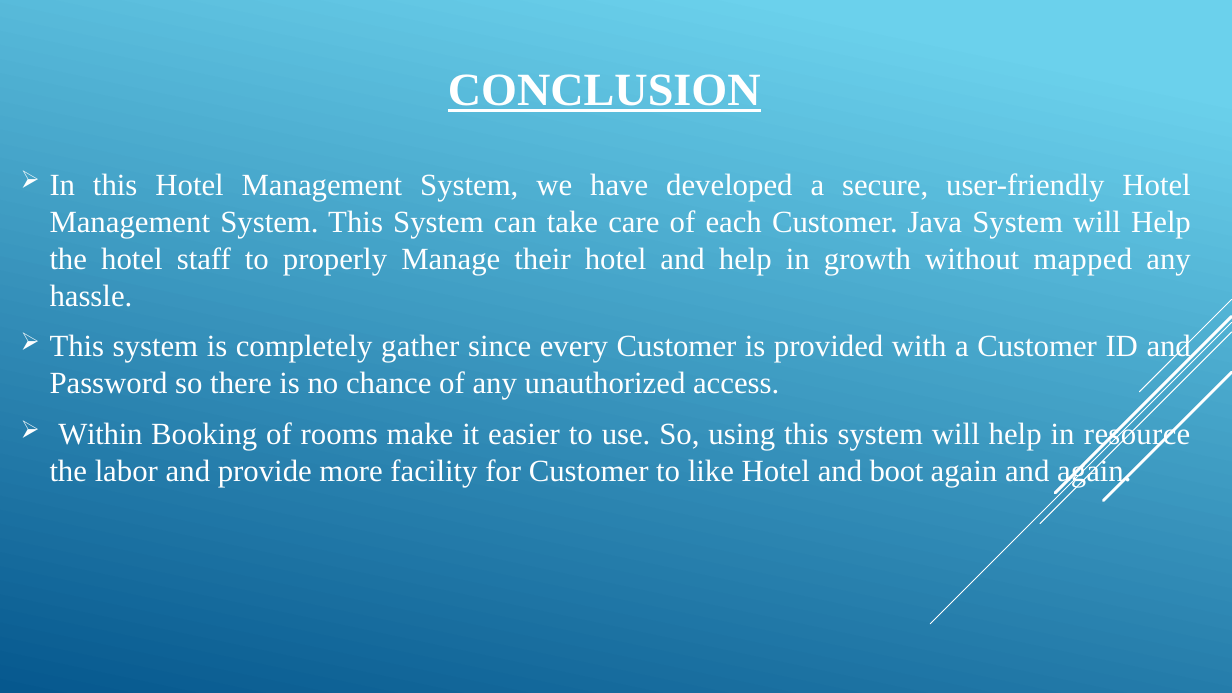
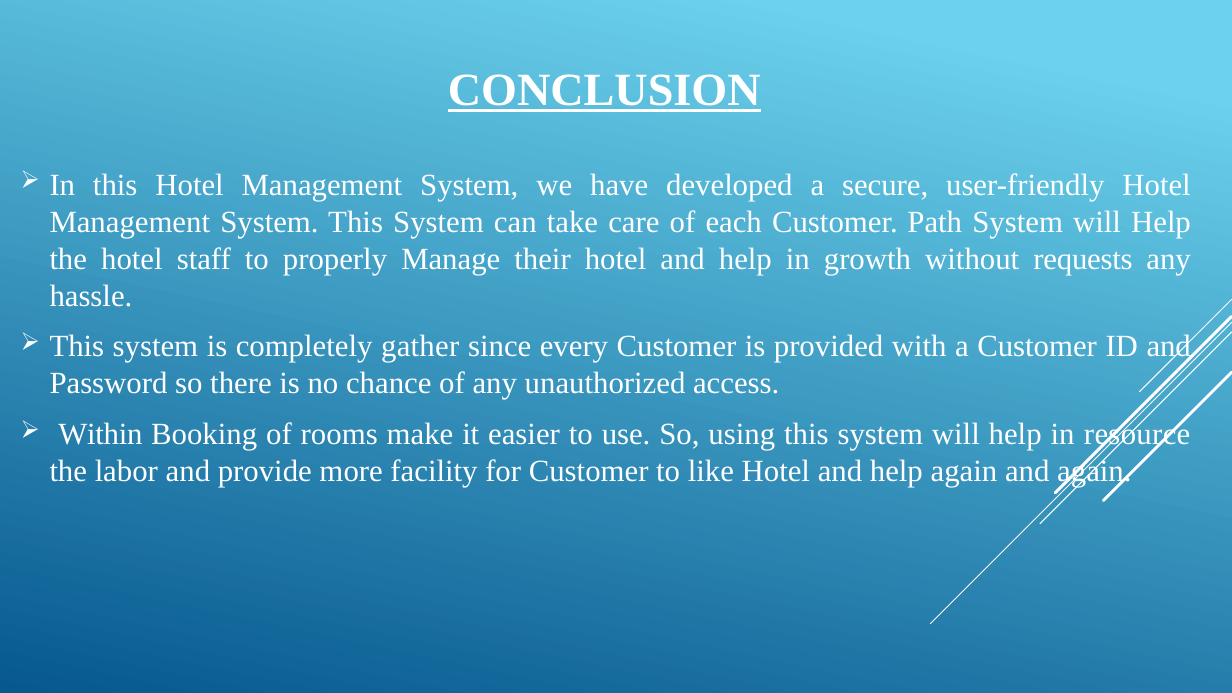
Java: Java -> Path
mapped: mapped -> requests
like Hotel and boot: boot -> help
